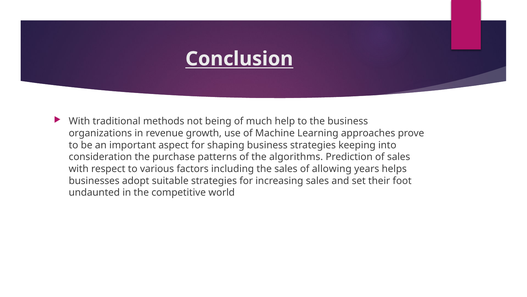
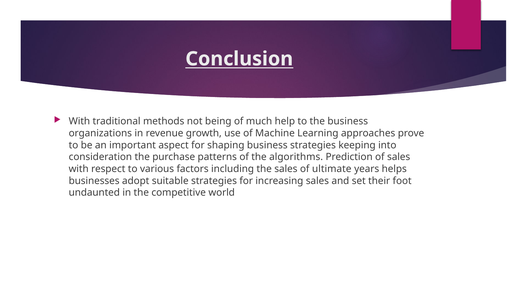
allowing: allowing -> ultimate
